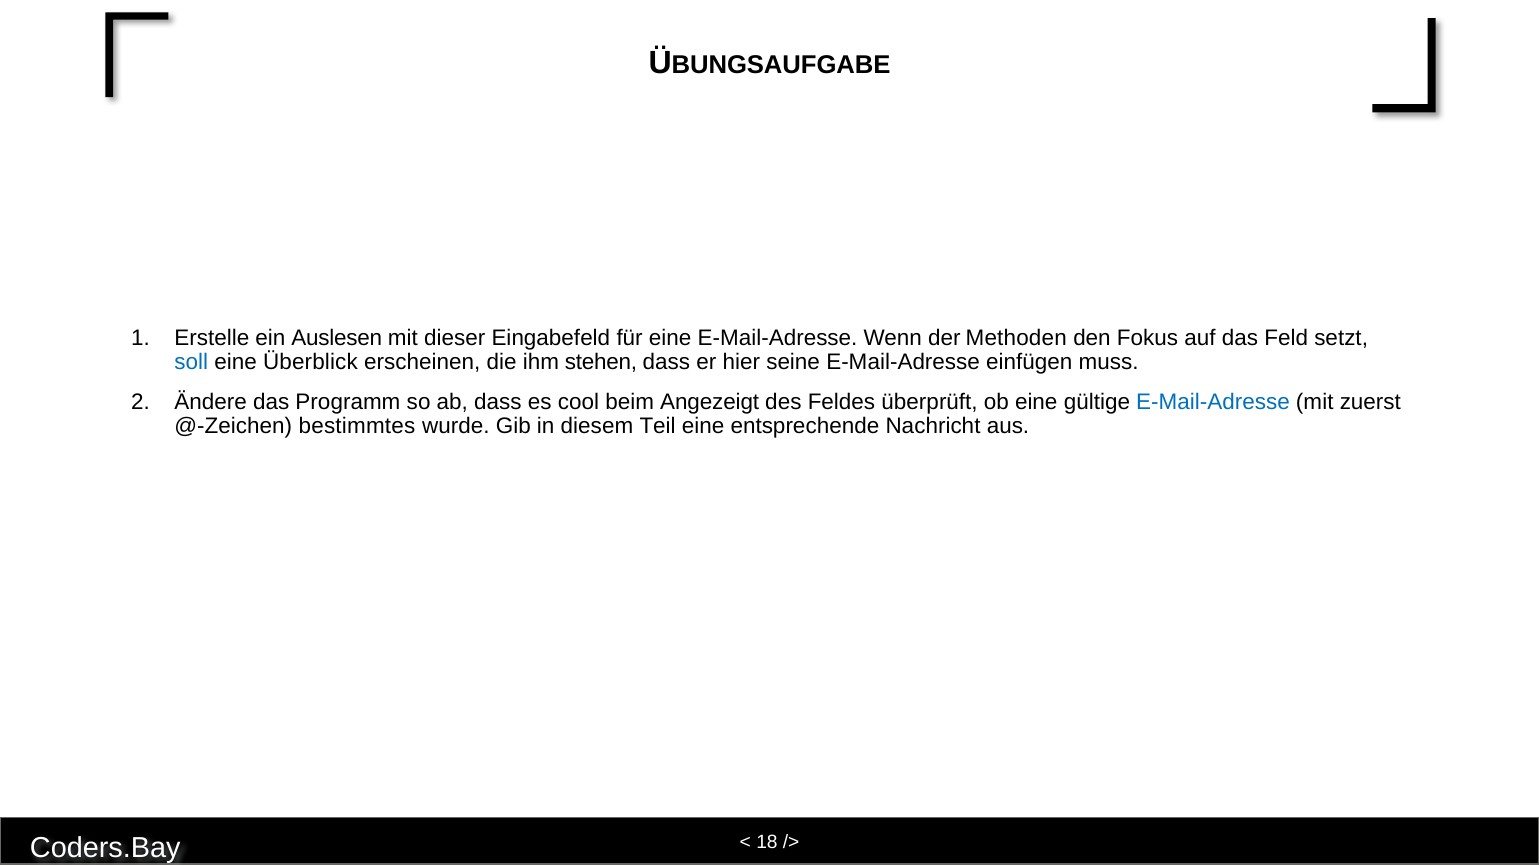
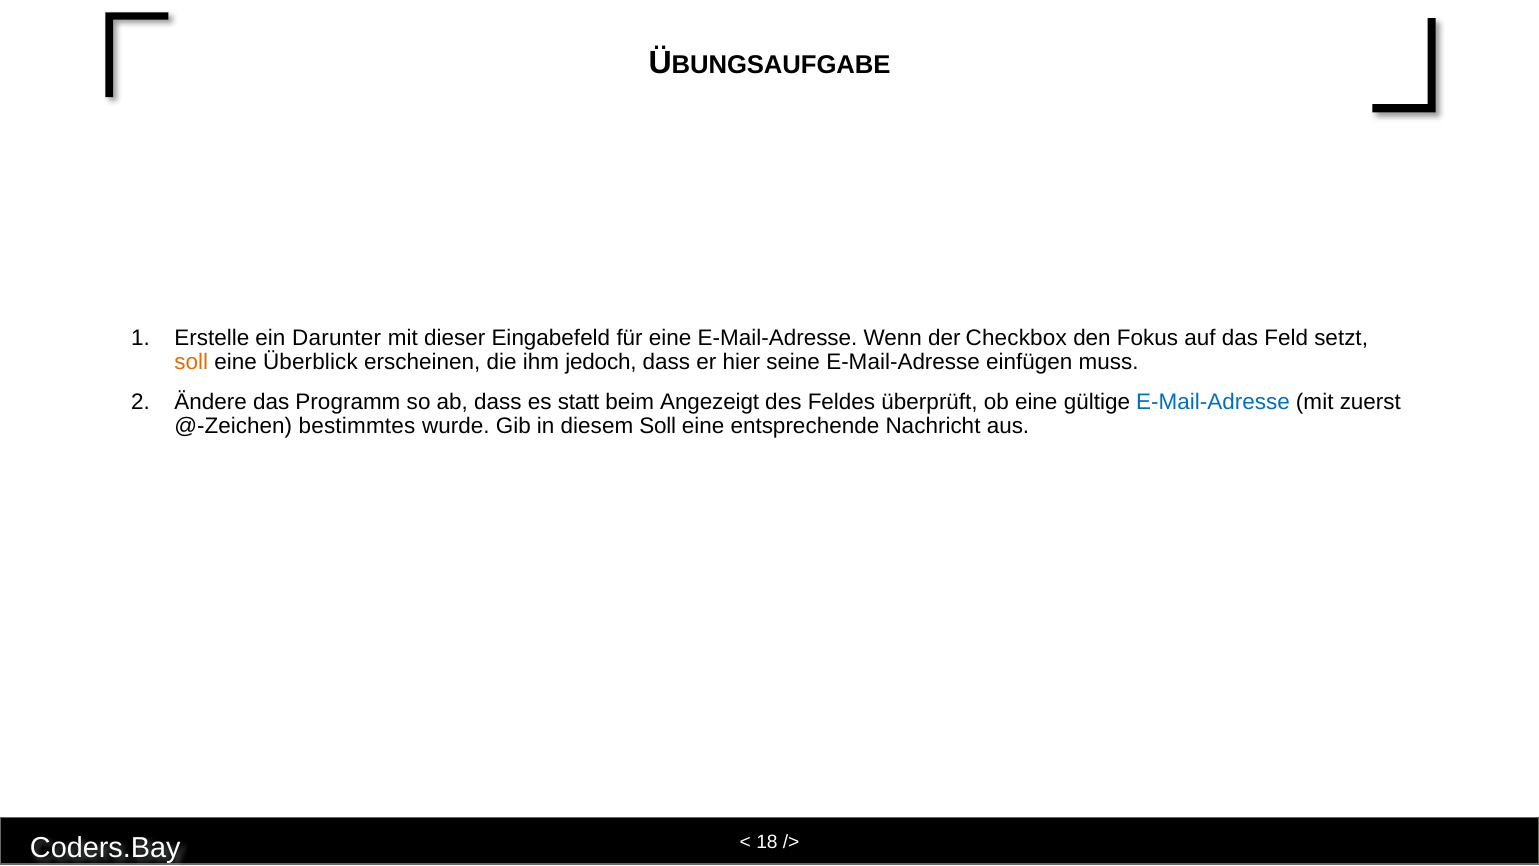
Auslesen: Auslesen -> Darunter
Methoden: Methoden -> Checkbox
soll at (191, 362) colour: blue -> orange
stehen: stehen -> jedoch
cool: cool -> statt
diesem Teil: Teil -> Soll
